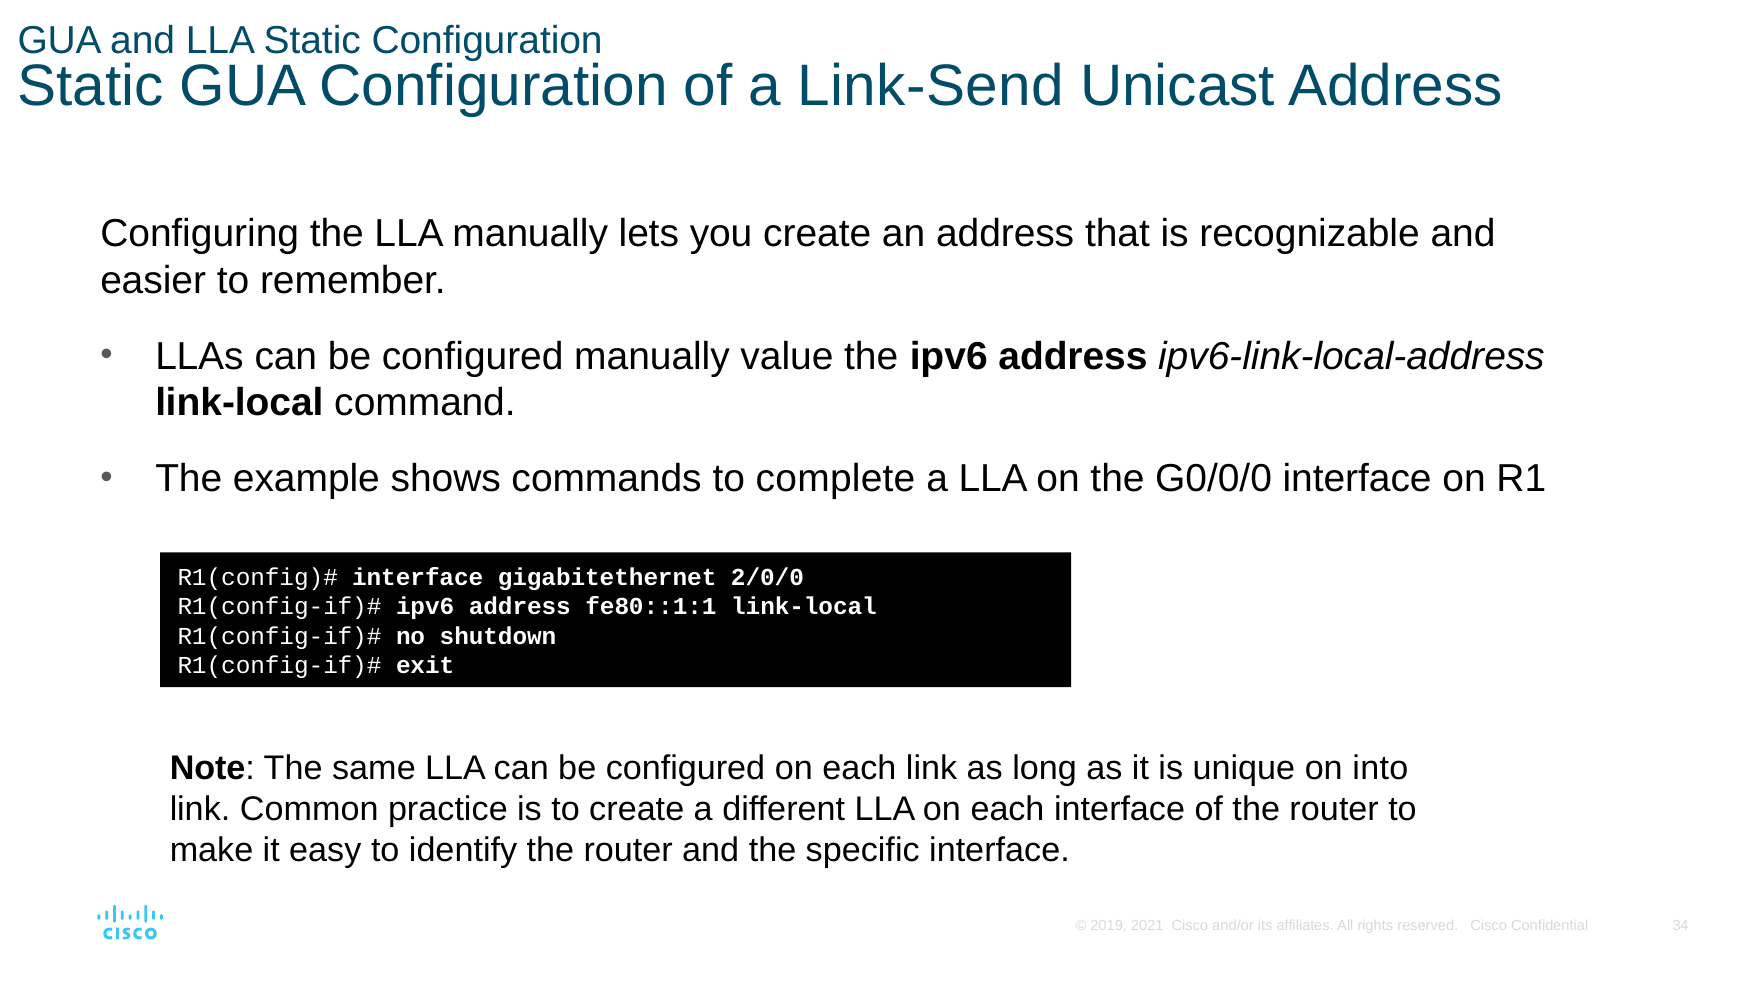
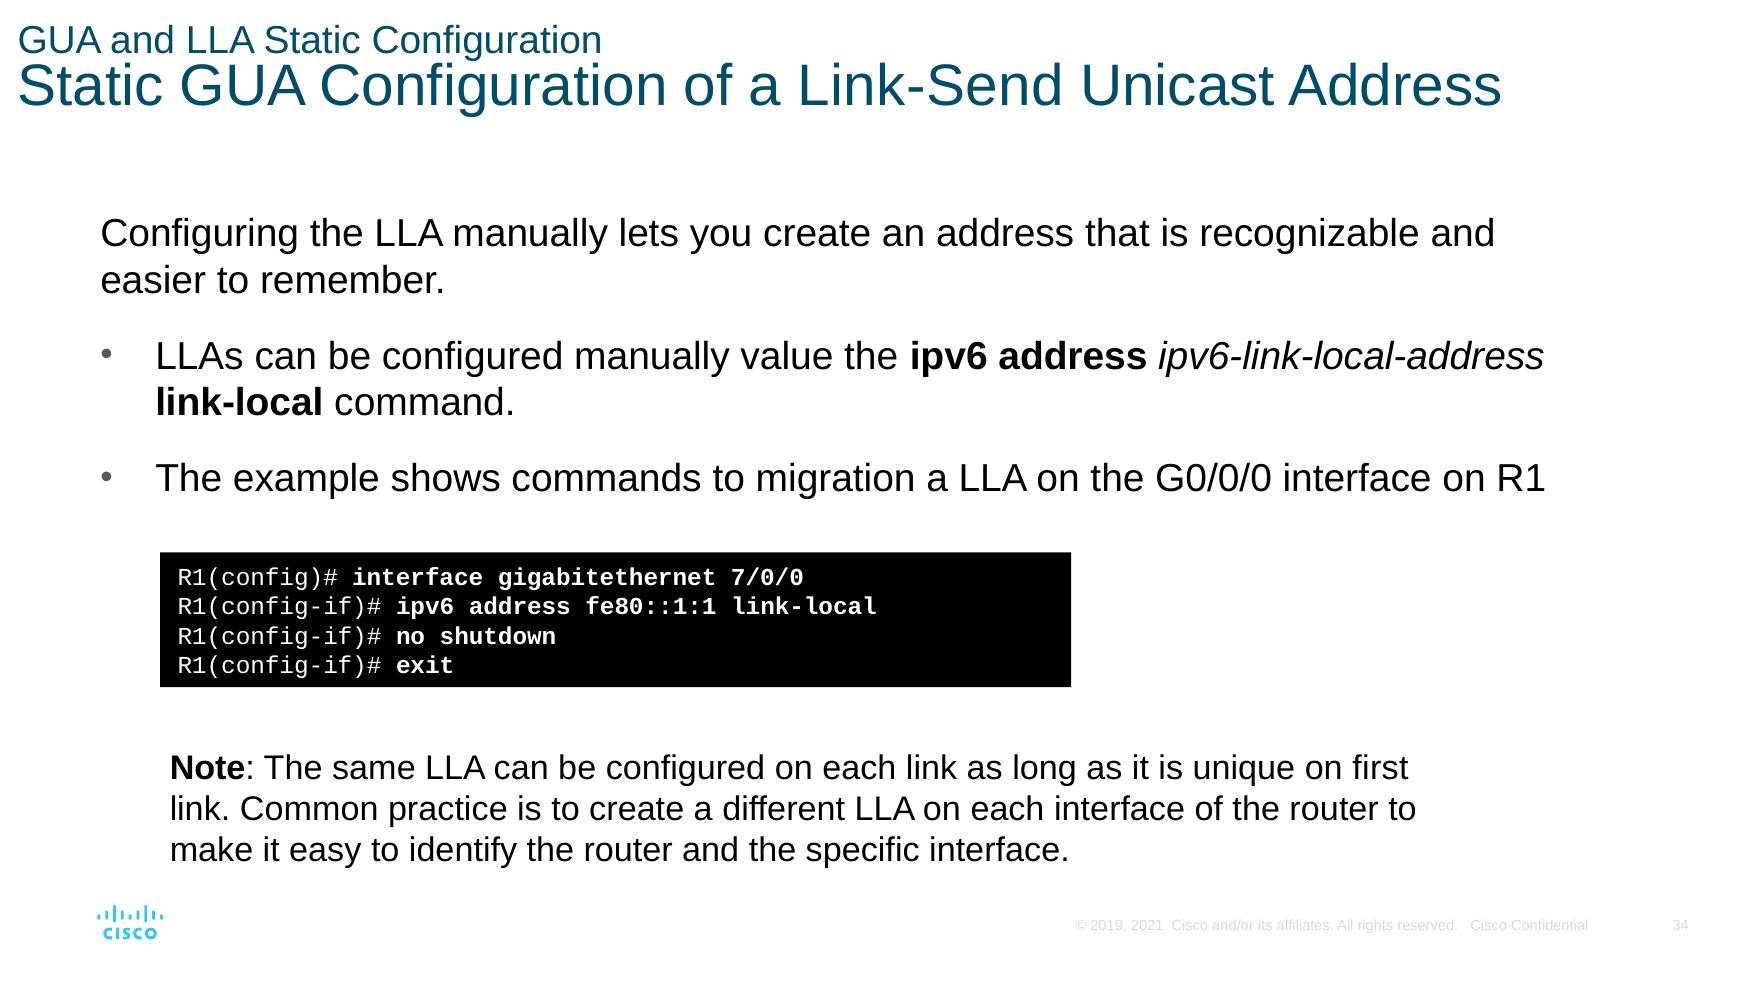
complete: complete -> migration
2/0/0: 2/0/0 -> 7/0/0
into: into -> first
